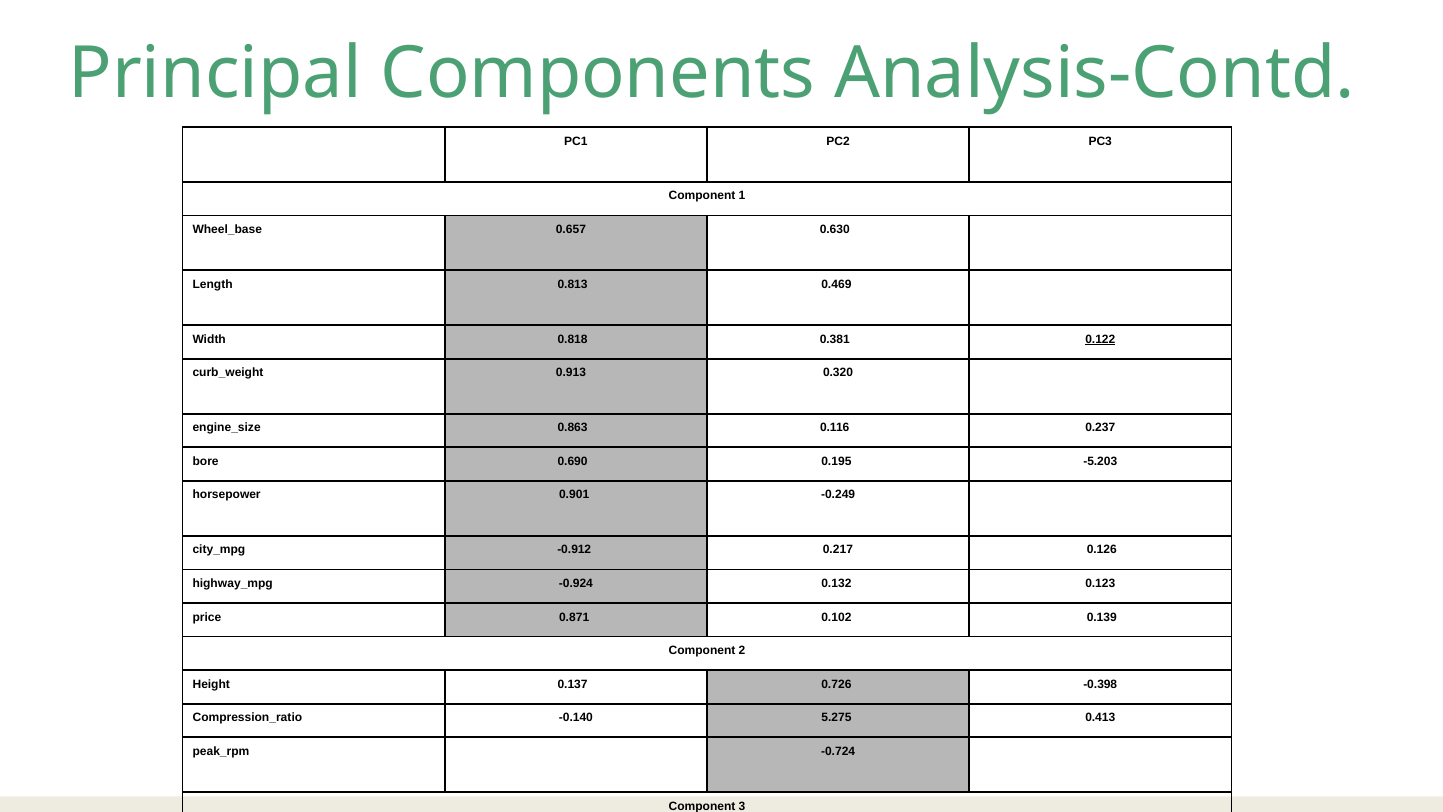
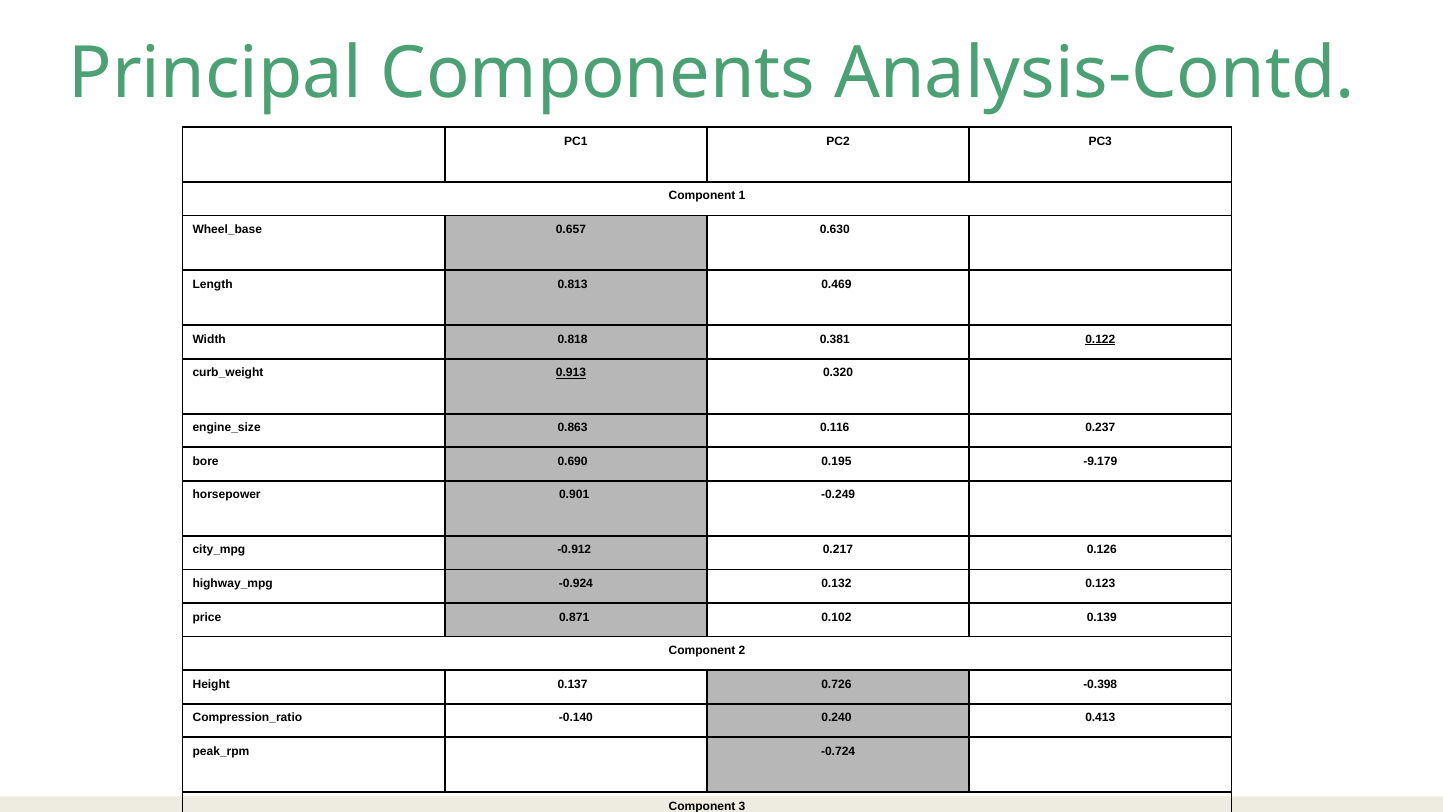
0.913 underline: none -> present
-5.203: -5.203 -> -9.179
5.275: 5.275 -> 0.240
